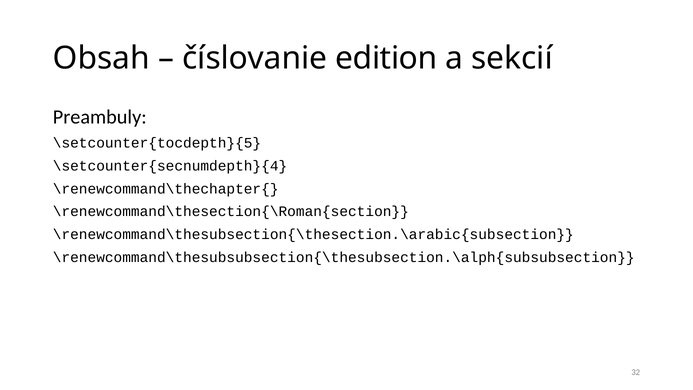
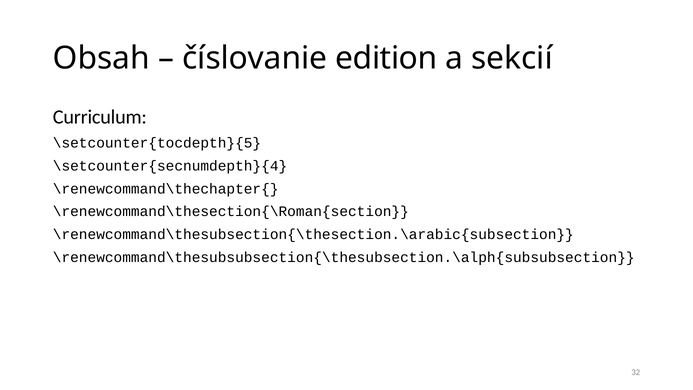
Preambuly: Preambuly -> Curriculum
